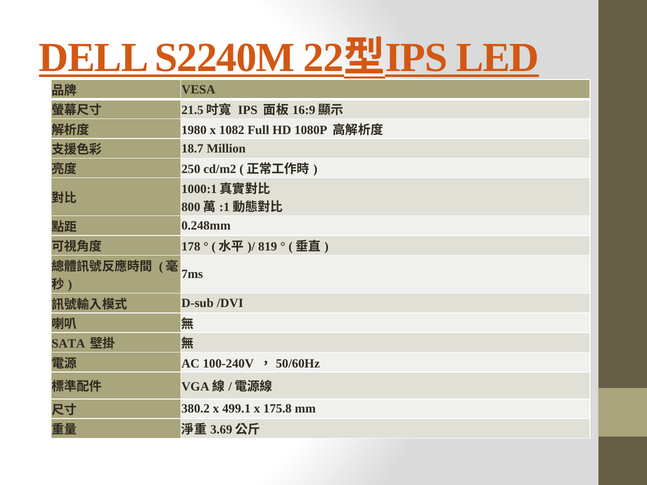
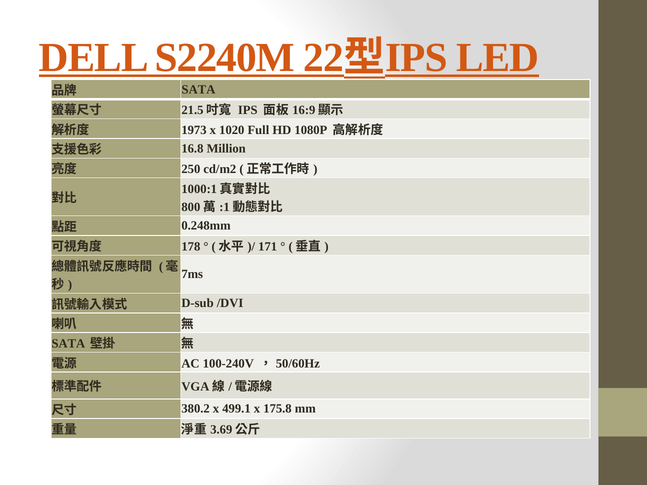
VESA at (198, 89): VESA -> SATA
1980: 1980 -> 1973
1082: 1082 -> 1020
18.7: 18.7 -> 16.8
819: 819 -> 171
